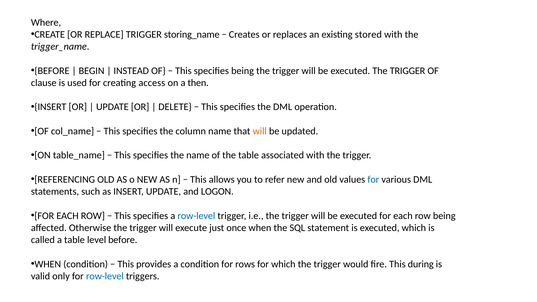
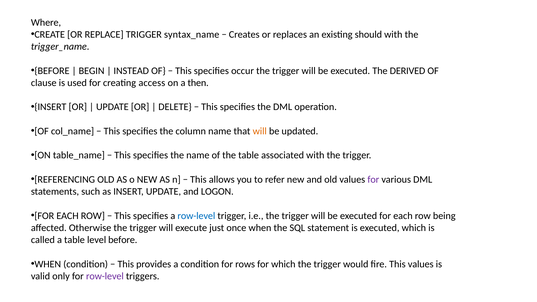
storing_name: storing_name -> syntax_name
stored: stored -> should
specifies being: being -> occur
executed The TRIGGER: TRIGGER -> DERIVED
for at (373, 180) colour: blue -> purple
This during: during -> values
row-level at (105, 276) colour: blue -> purple
